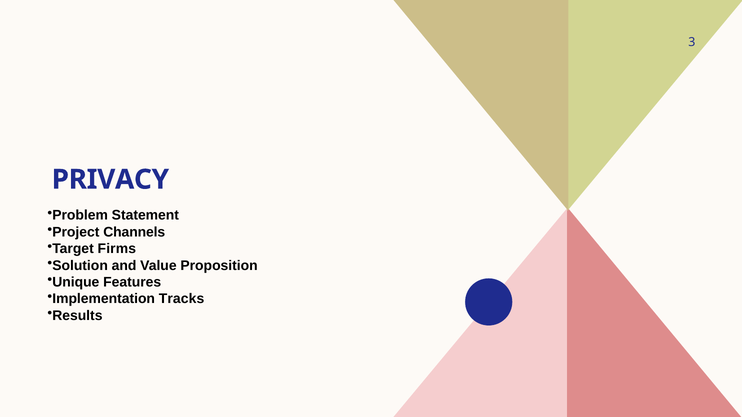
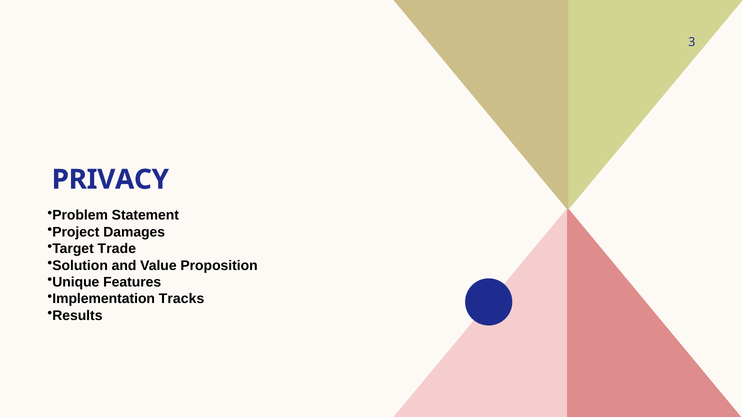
Channels: Channels -> Damages
Firms: Firms -> Trade
